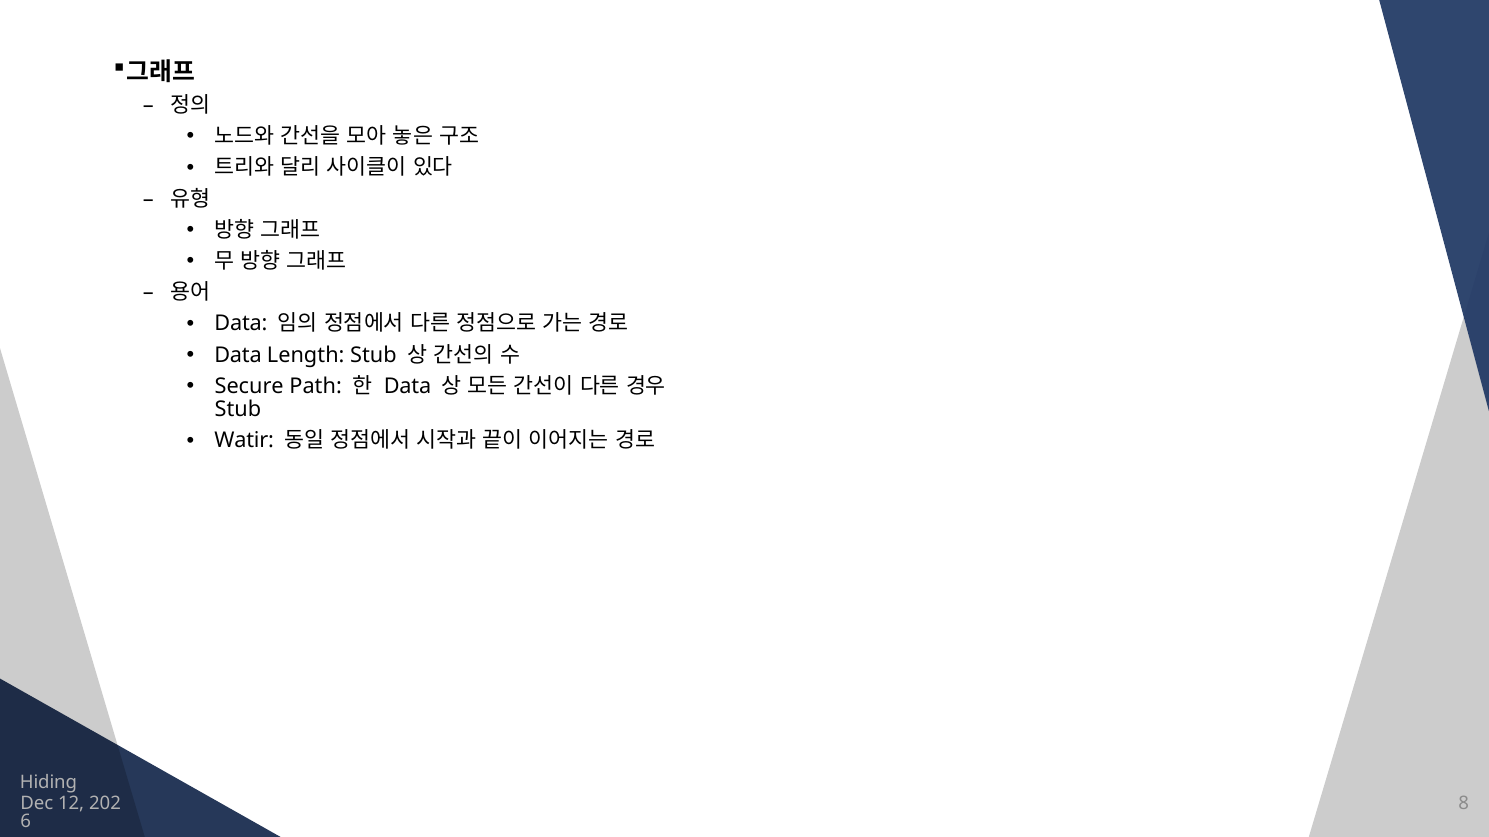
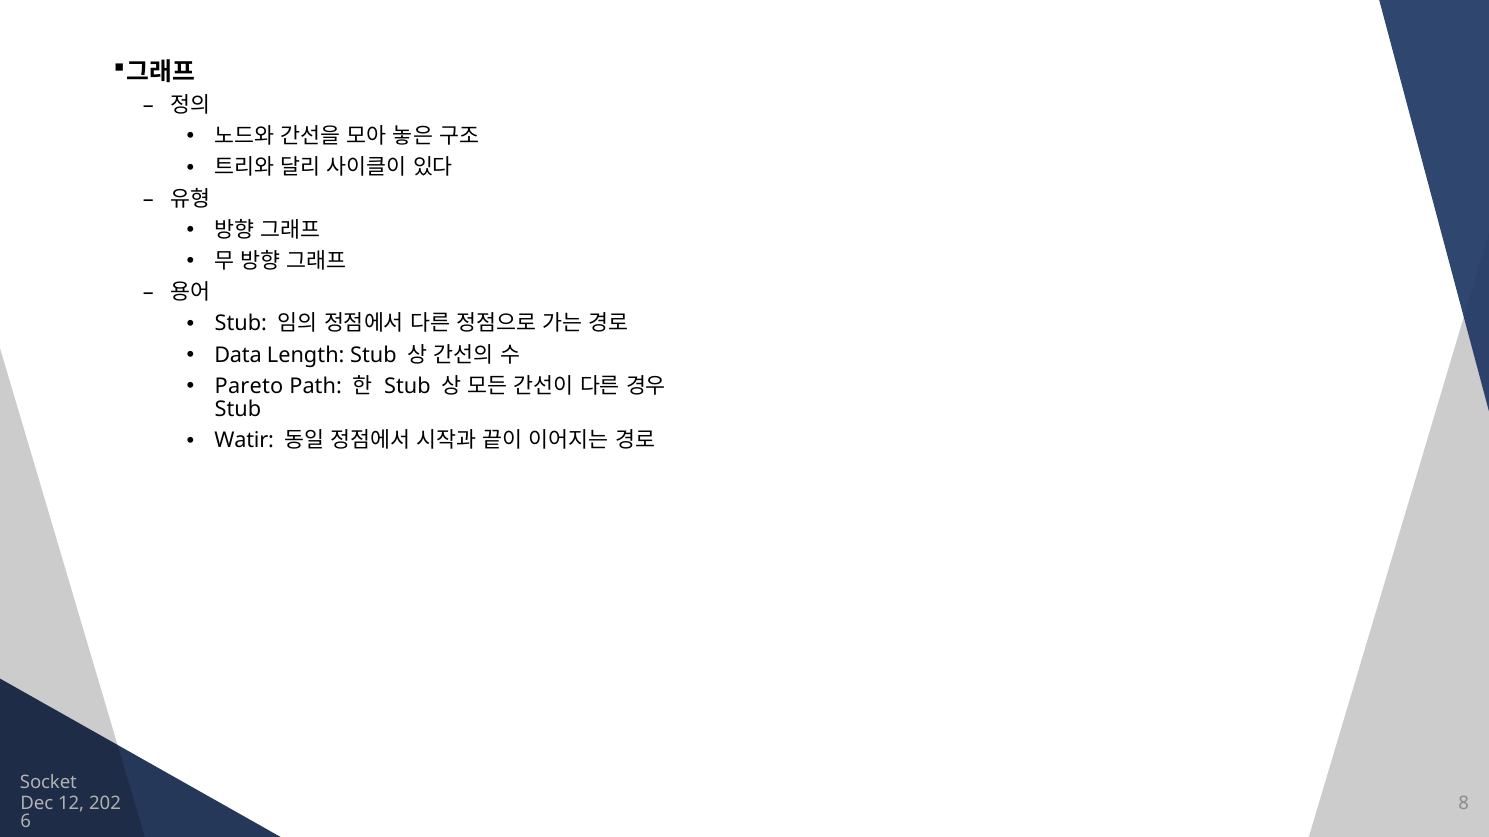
Data at (241, 324): Data -> Stub
Secure: Secure -> Pareto
Data at (408, 386): Data -> Stub
Hiding: Hiding -> Socket
